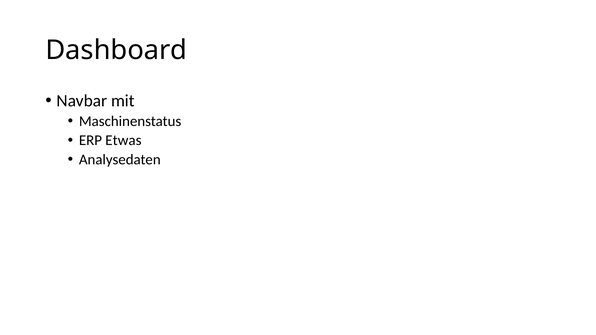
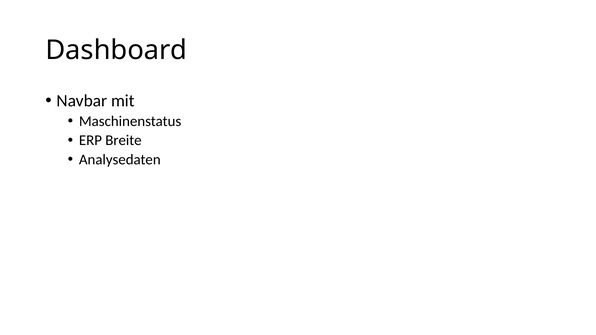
Etwas: Etwas -> Breite
